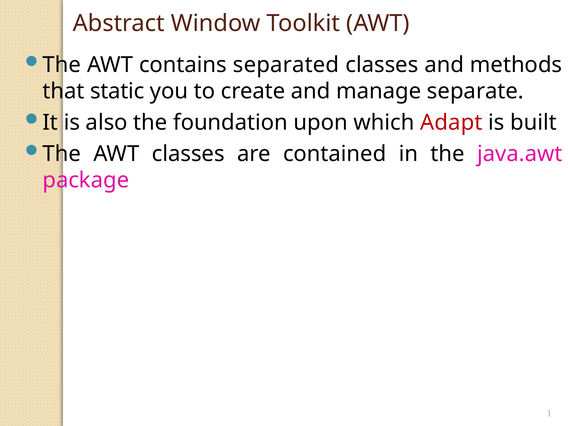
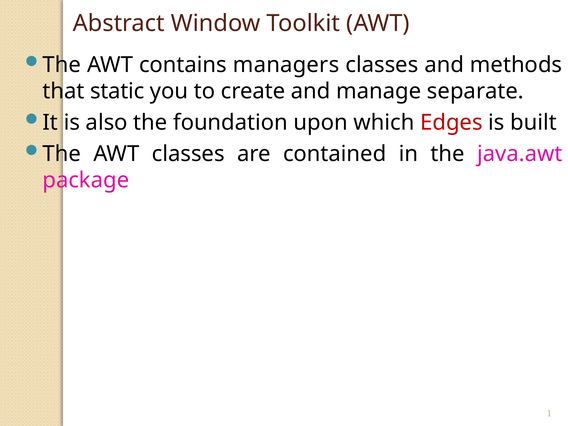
separated: separated -> managers
Adapt: Adapt -> Edges
